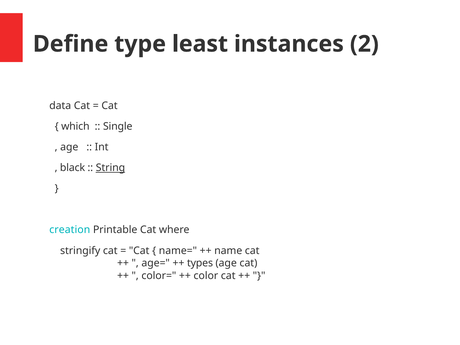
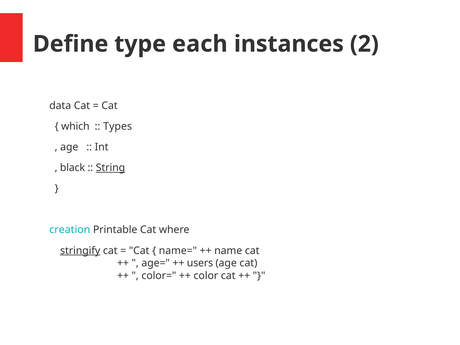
least: least -> each
Single: Single -> Types
stringify underline: none -> present
types: types -> users
